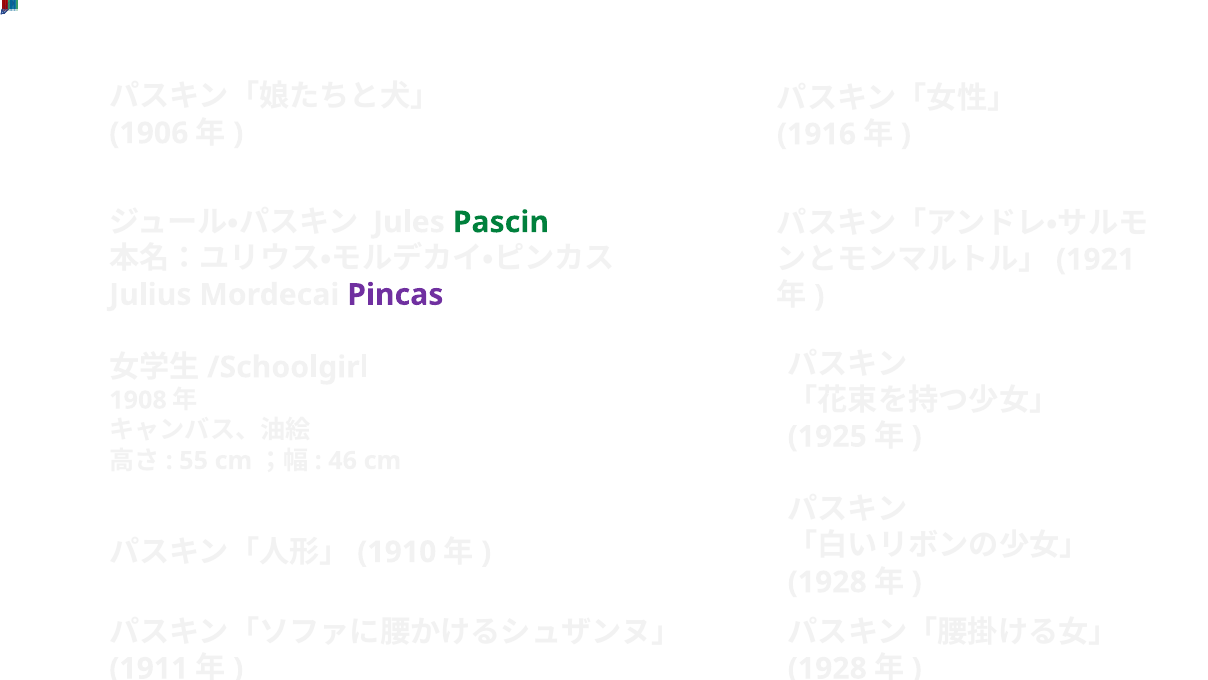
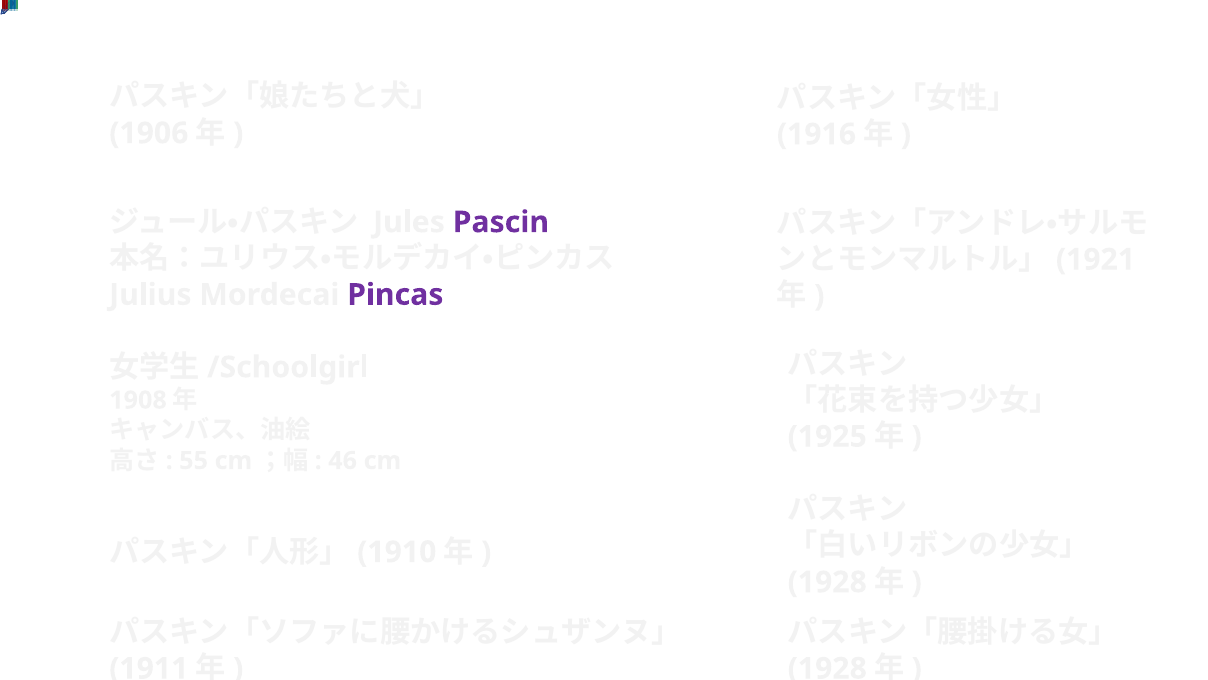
Pascin colour: green -> purple
